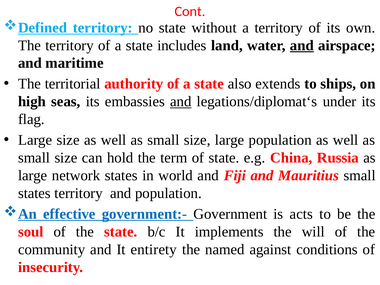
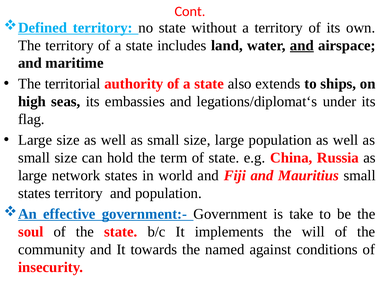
and at (181, 102) underline: present -> none
acts: acts -> take
entirety: entirety -> towards
